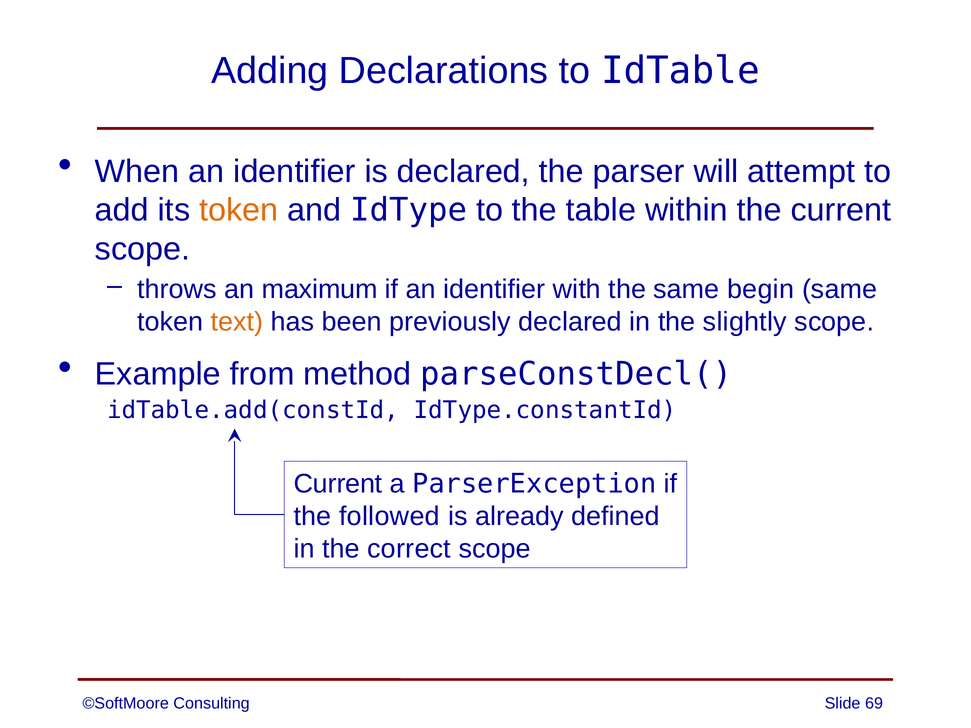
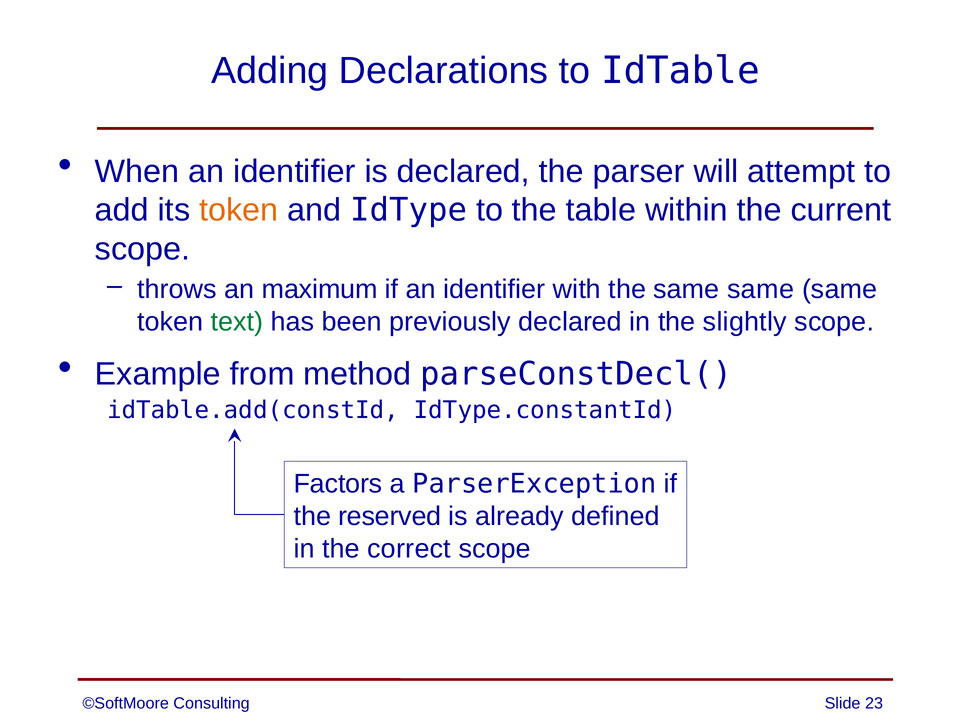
the same begin: begin -> same
text colour: orange -> green
Current at (338, 484): Current -> Factors
followed: followed -> reserved
69: 69 -> 23
